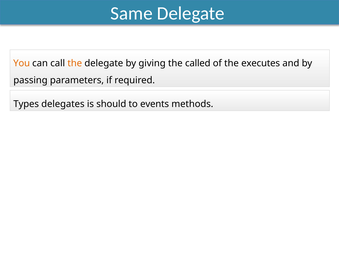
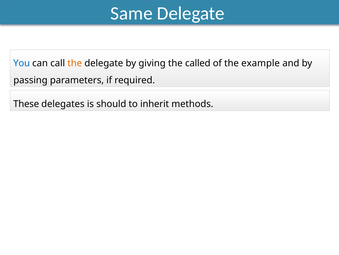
You colour: orange -> blue
executes: executes -> example
Types: Types -> These
events: events -> inherit
